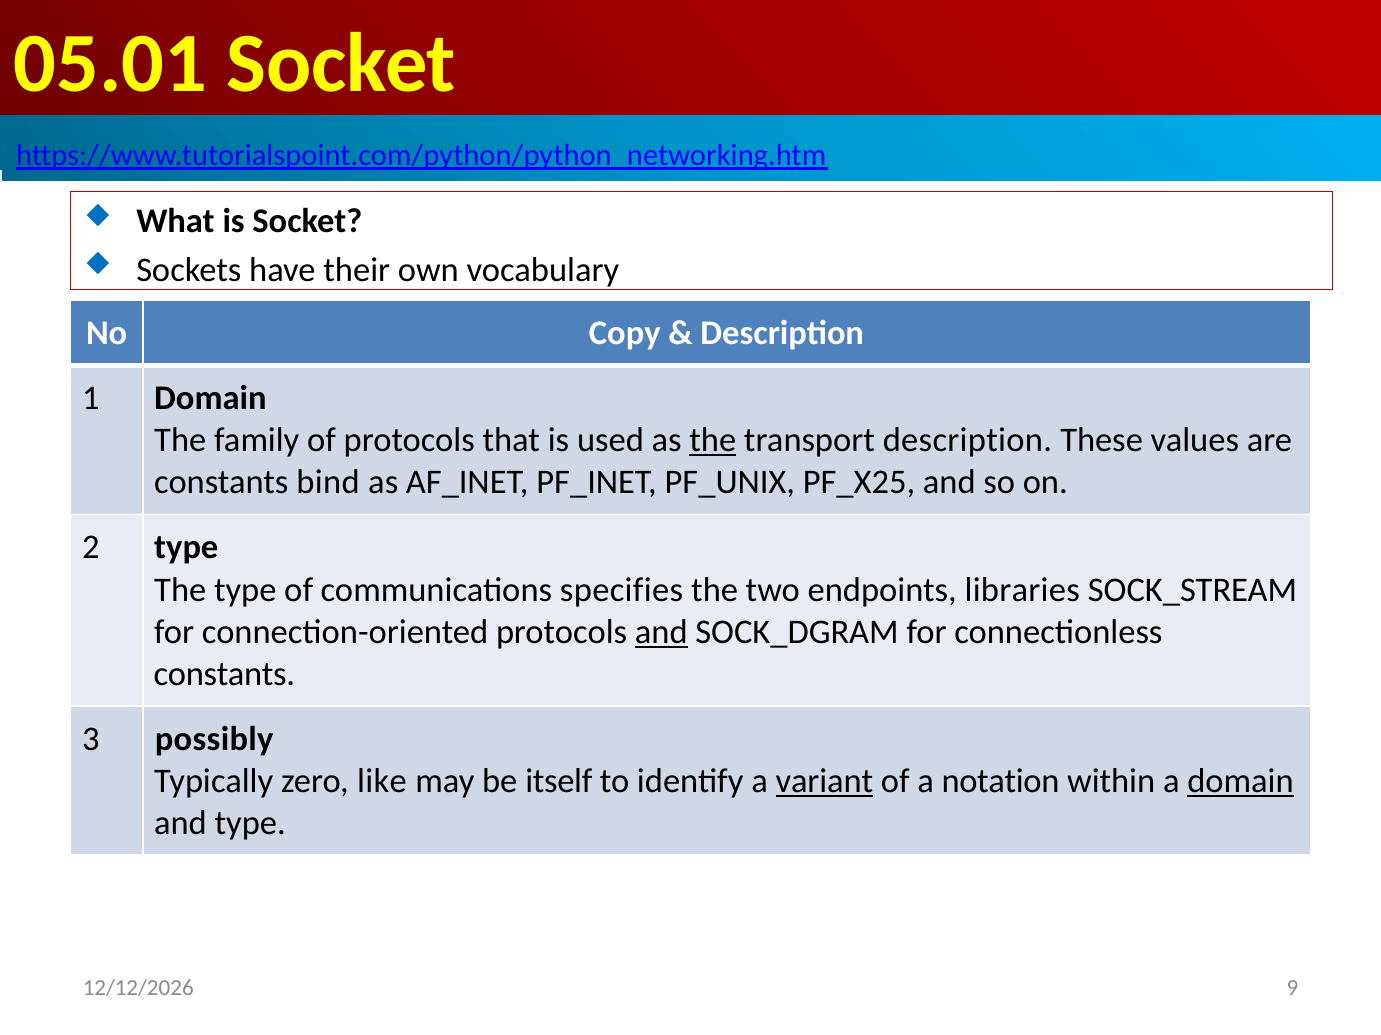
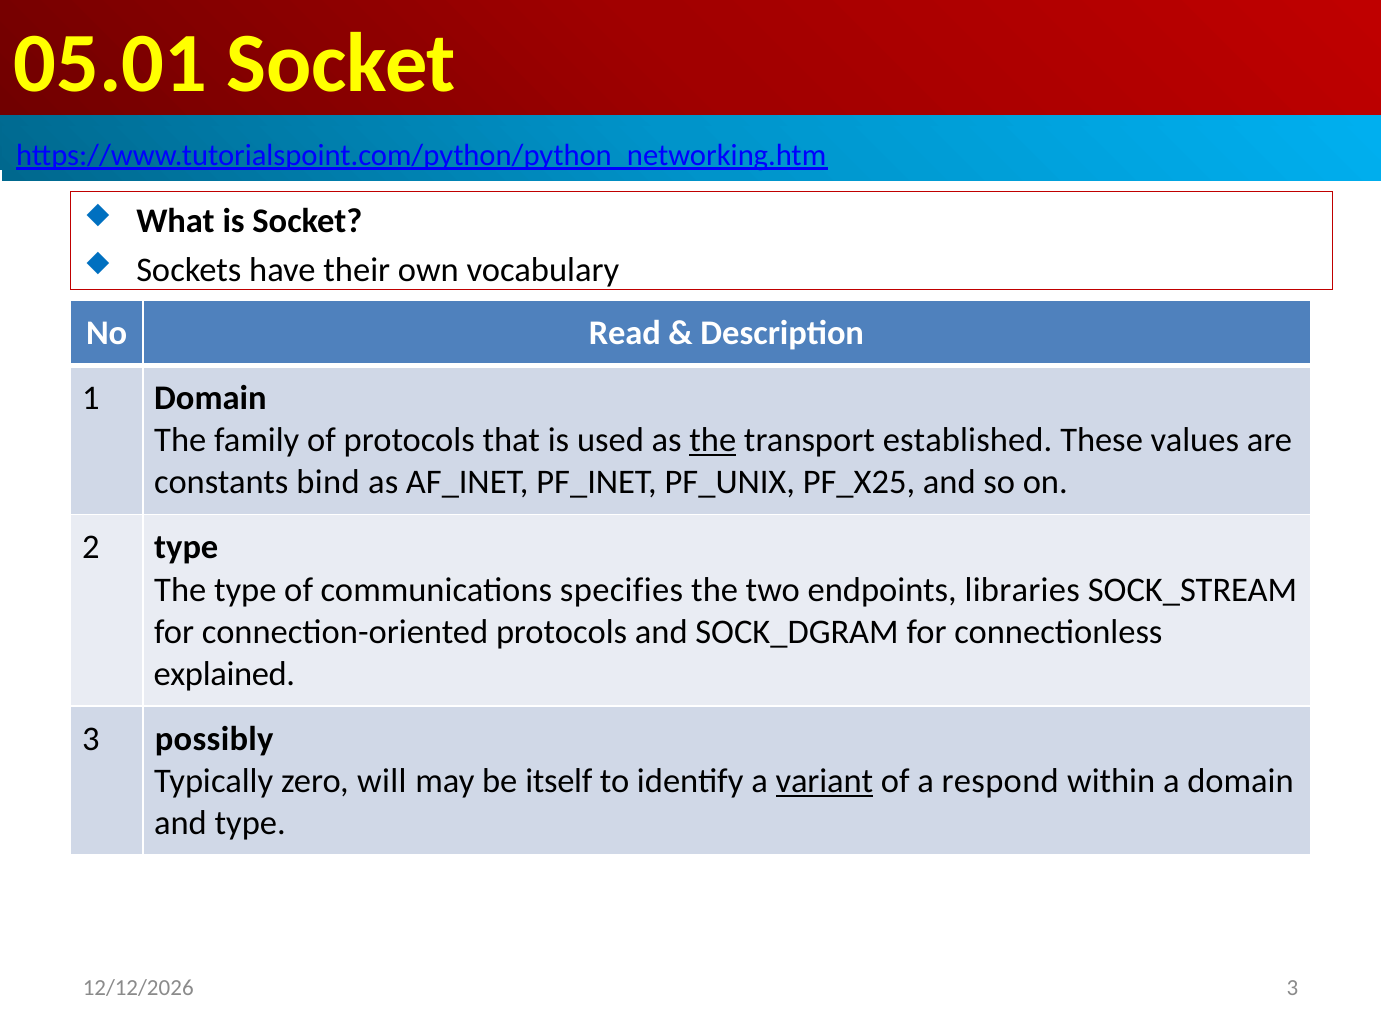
Copy: Copy -> Read
transport description: description -> established
and at (661, 632) underline: present -> none
constants at (224, 674): constants -> explained
like: like -> will
notation: notation -> respond
domain at (1241, 782) underline: present -> none
9 at (1292, 989): 9 -> 3
